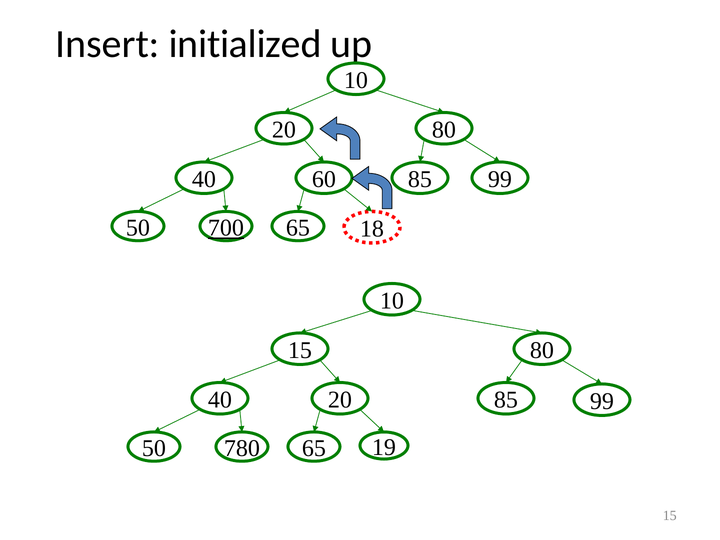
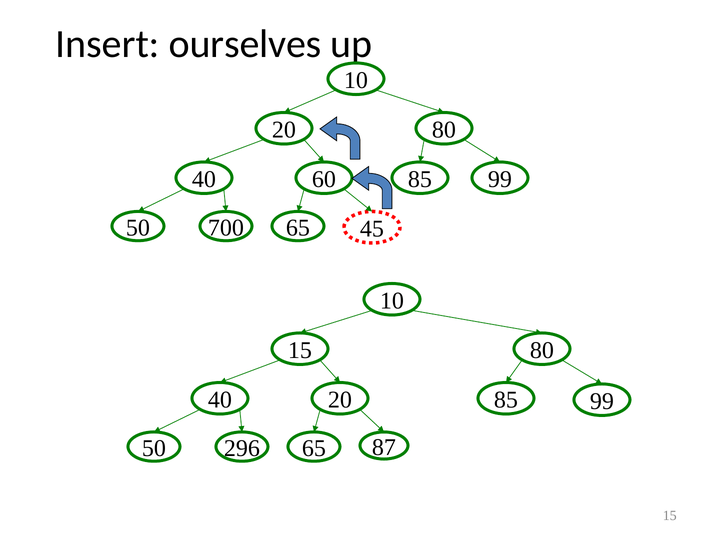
initialized: initialized -> ourselves
700 underline: present -> none
18: 18 -> 45
780: 780 -> 296
19: 19 -> 87
